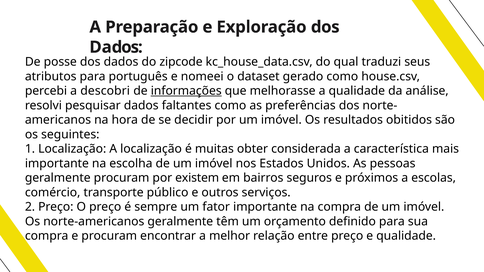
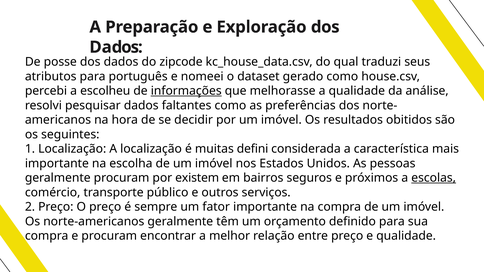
descobri: descobri -> escolheu
obter: obter -> defini
escolas underline: none -> present
